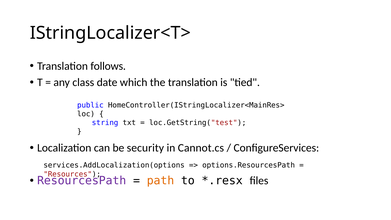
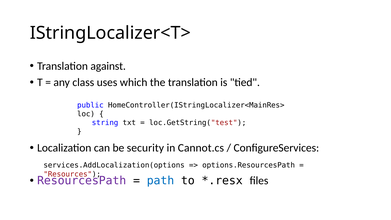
follows: follows -> against
date: date -> uses
path colour: orange -> blue
